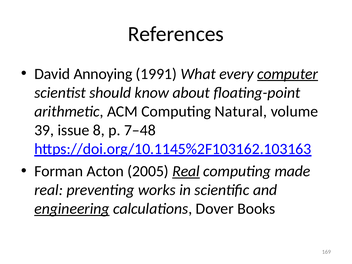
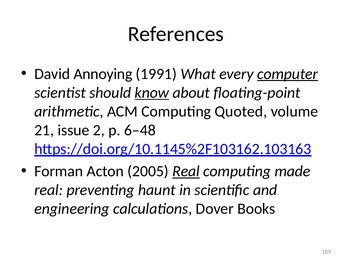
know underline: none -> present
Natural: Natural -> Quoted
39: 39 -> 21
8: 8 -> 2
7‒48: 7‒48 -> 6‒48
works: works -> haunt
engineering underline: present -> none
